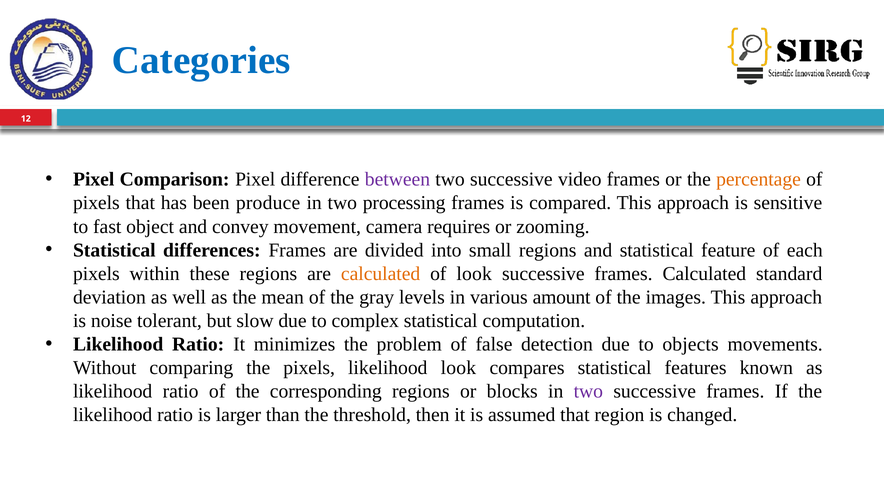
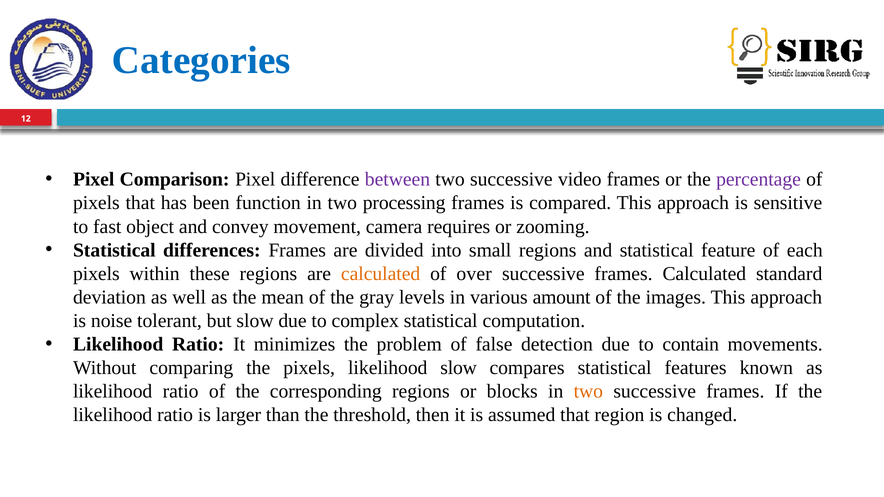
percentage colour: orange -> purple
produce: produce -> function
of look: look -> over
objects: objects -> contain
likelihood look: look -> slow
two at (588, 392) colour: purple -> orange
